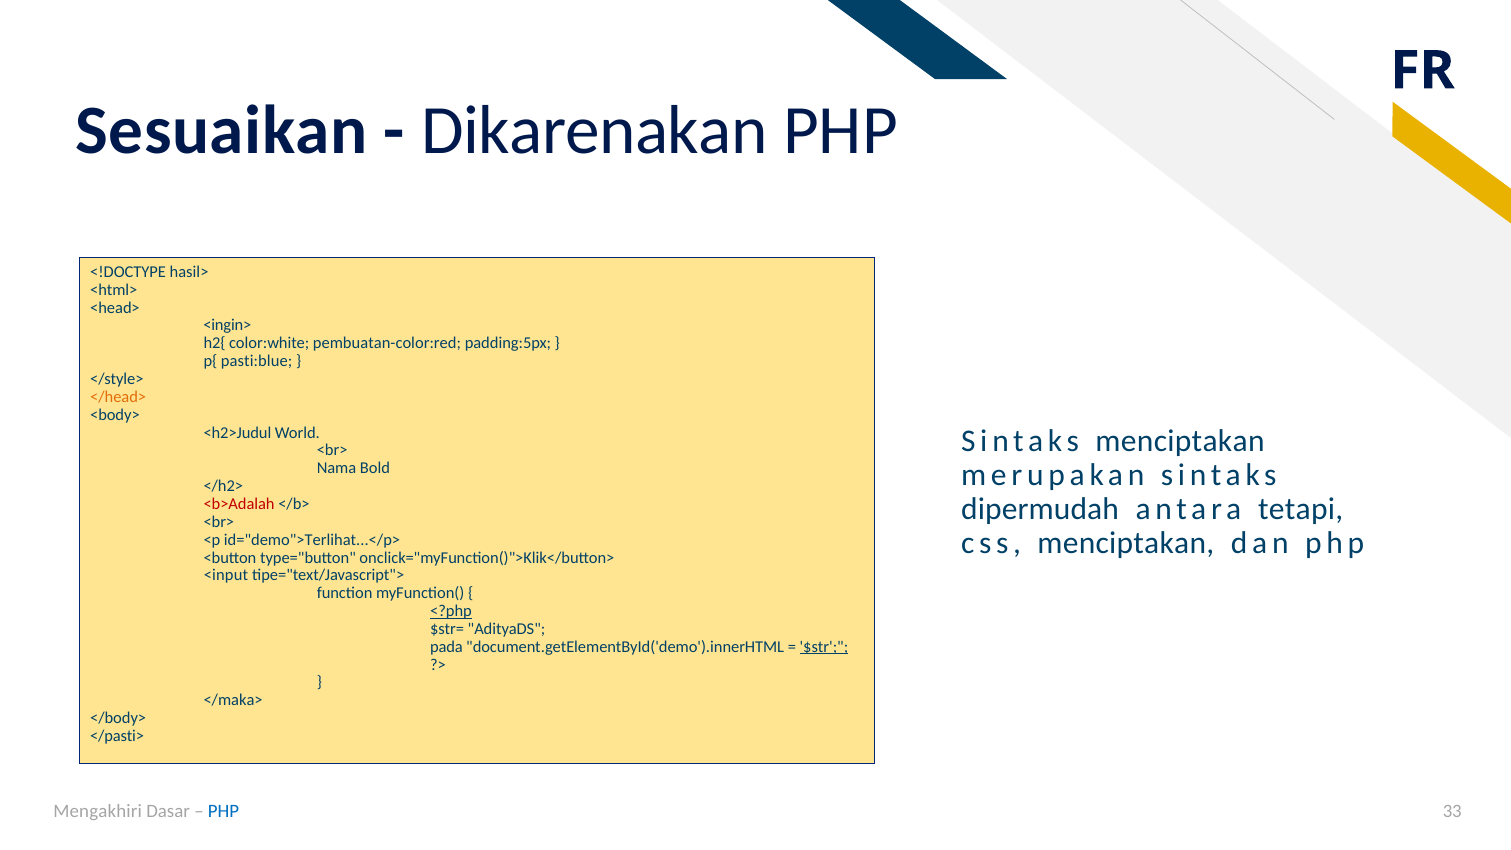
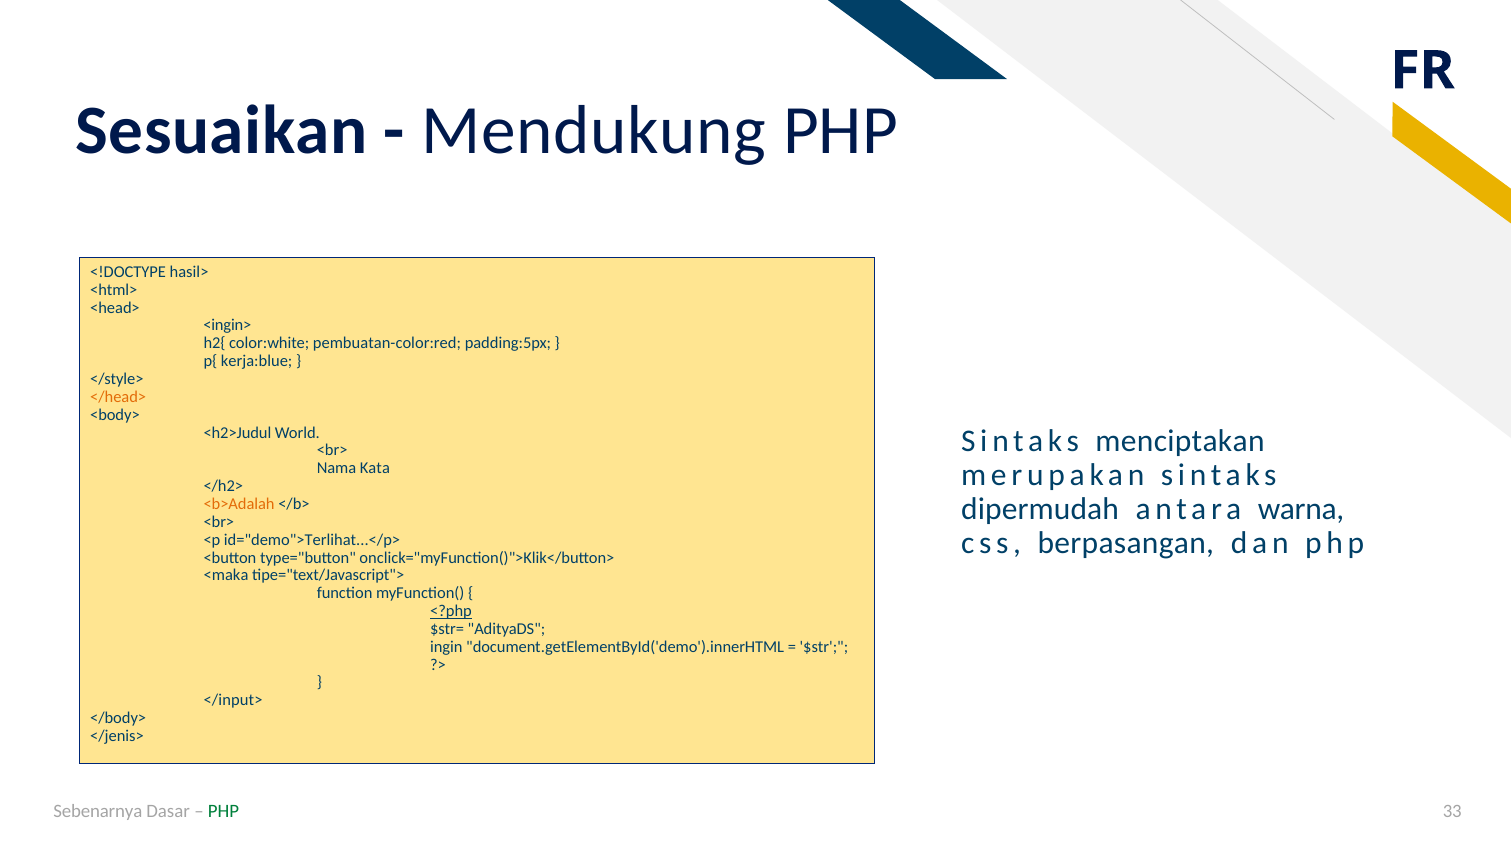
Dikarenakan: Dikarenakan -> Mendukung
pasti:blue: pasti:blue -> kerja:blue
Bold: Bold -> Kata
tetapi: tetapi -> warna
<b>Adalah colour: red -> orange
css menciptakan: menciptakan -> berpasangan
<input: <input -> <maka
pada: pada -> ingin
$str underline: present -> none
</maka>: </maka> -> </input>
</pasti>: </pasti> -> </jenis>
Mengakhiri: Mengakhiri -> Sebenarnya
PHP at (223, 812) colour: blue -> green
